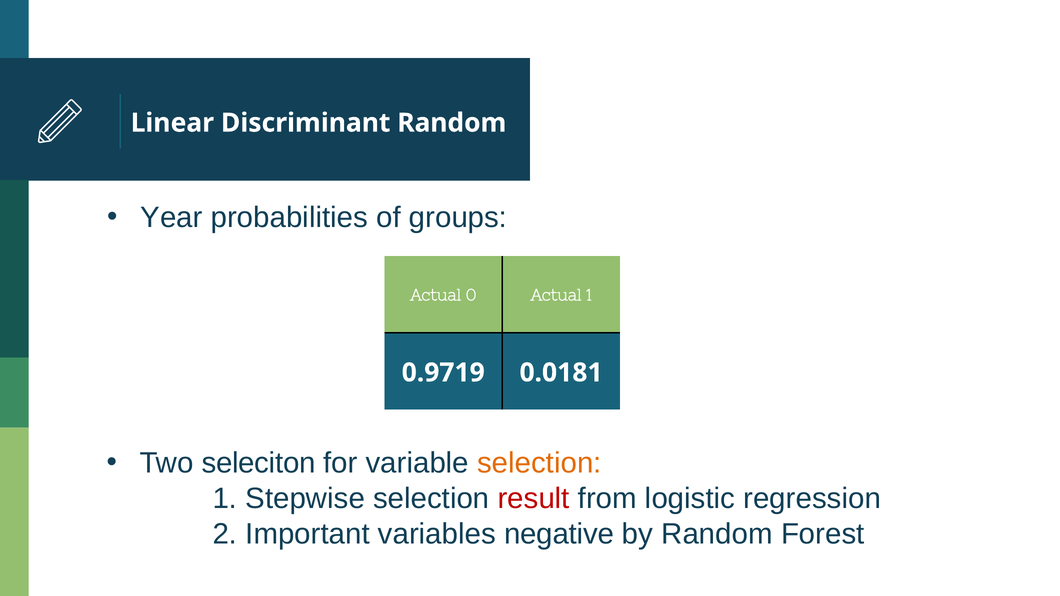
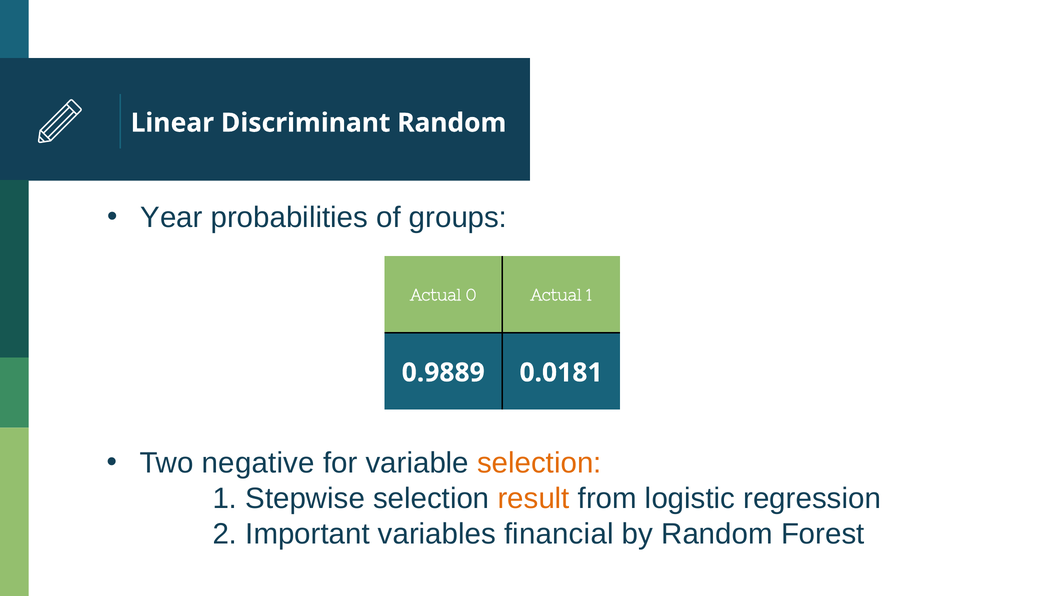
0.9719: 0.9719 -> 0.9889
seleciton: seleciton -> negative
result colour: red -> orange
negative: negative -> financial
